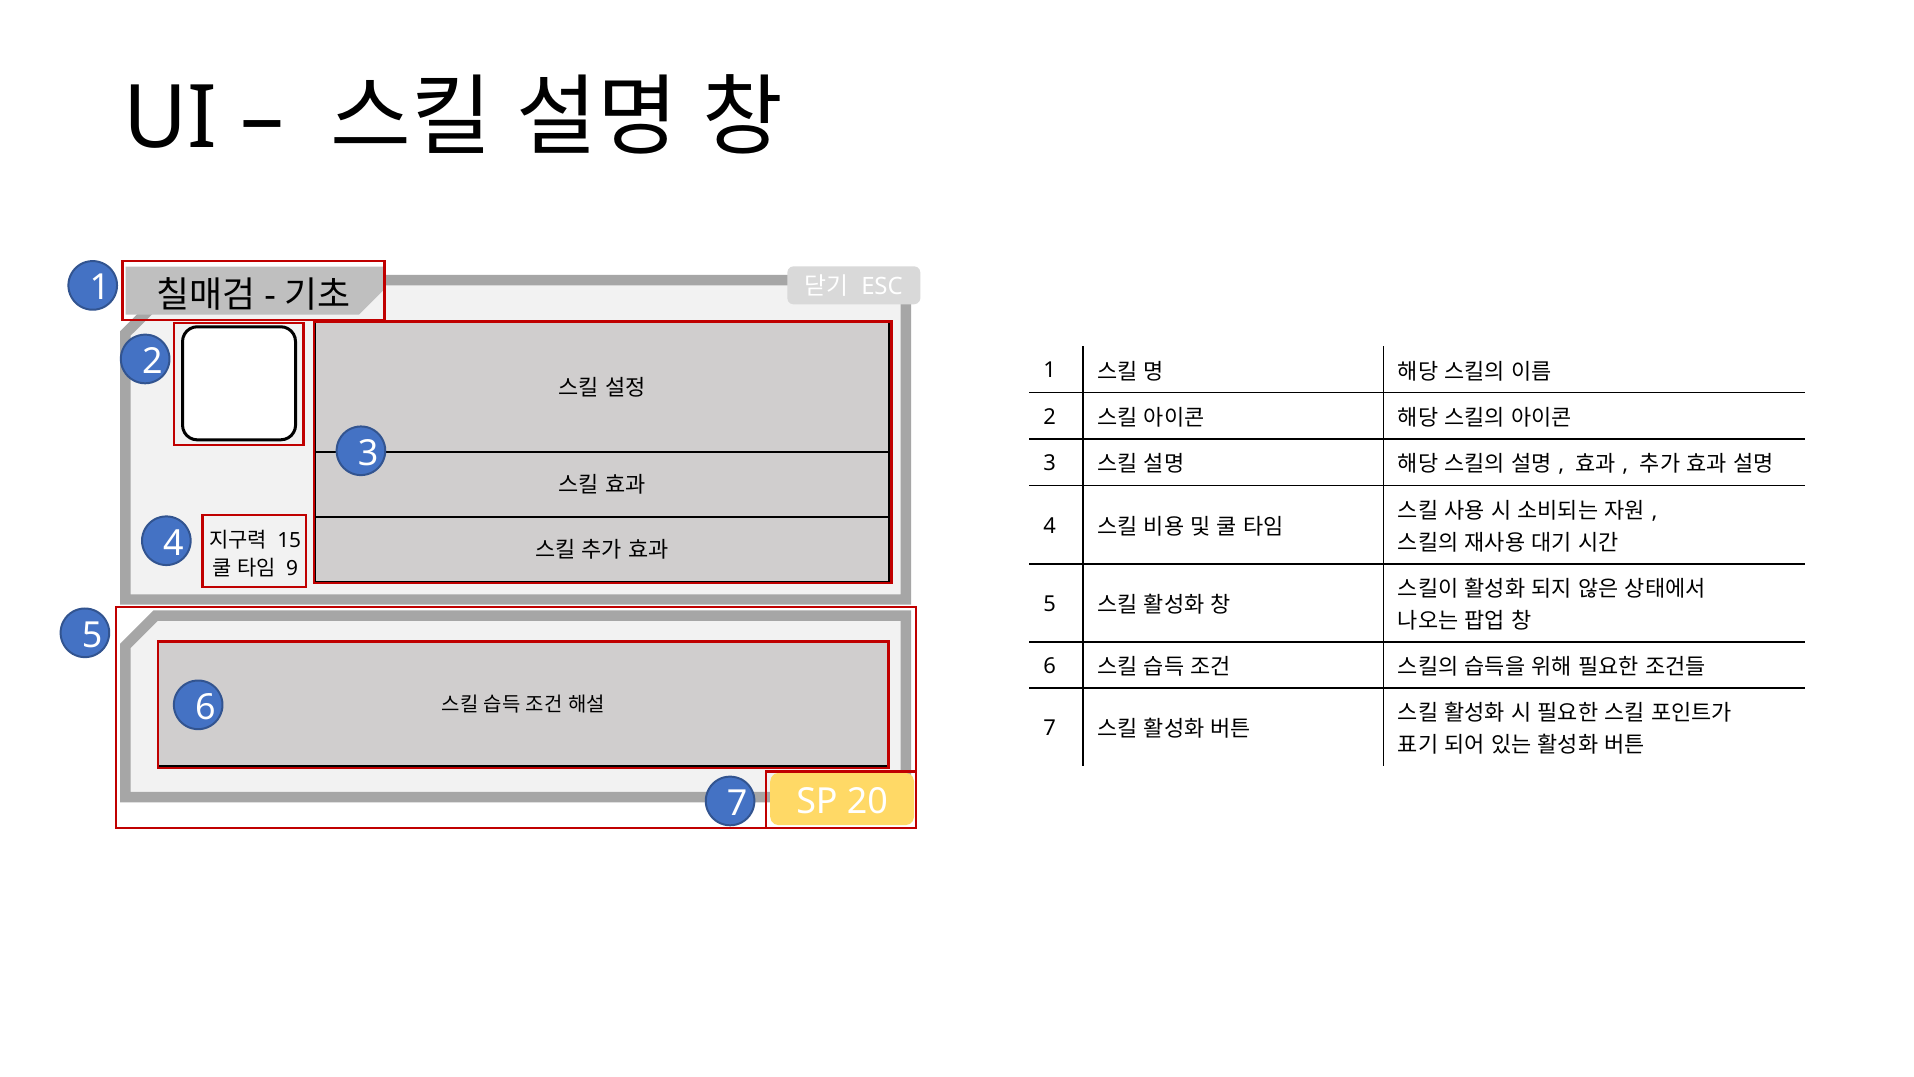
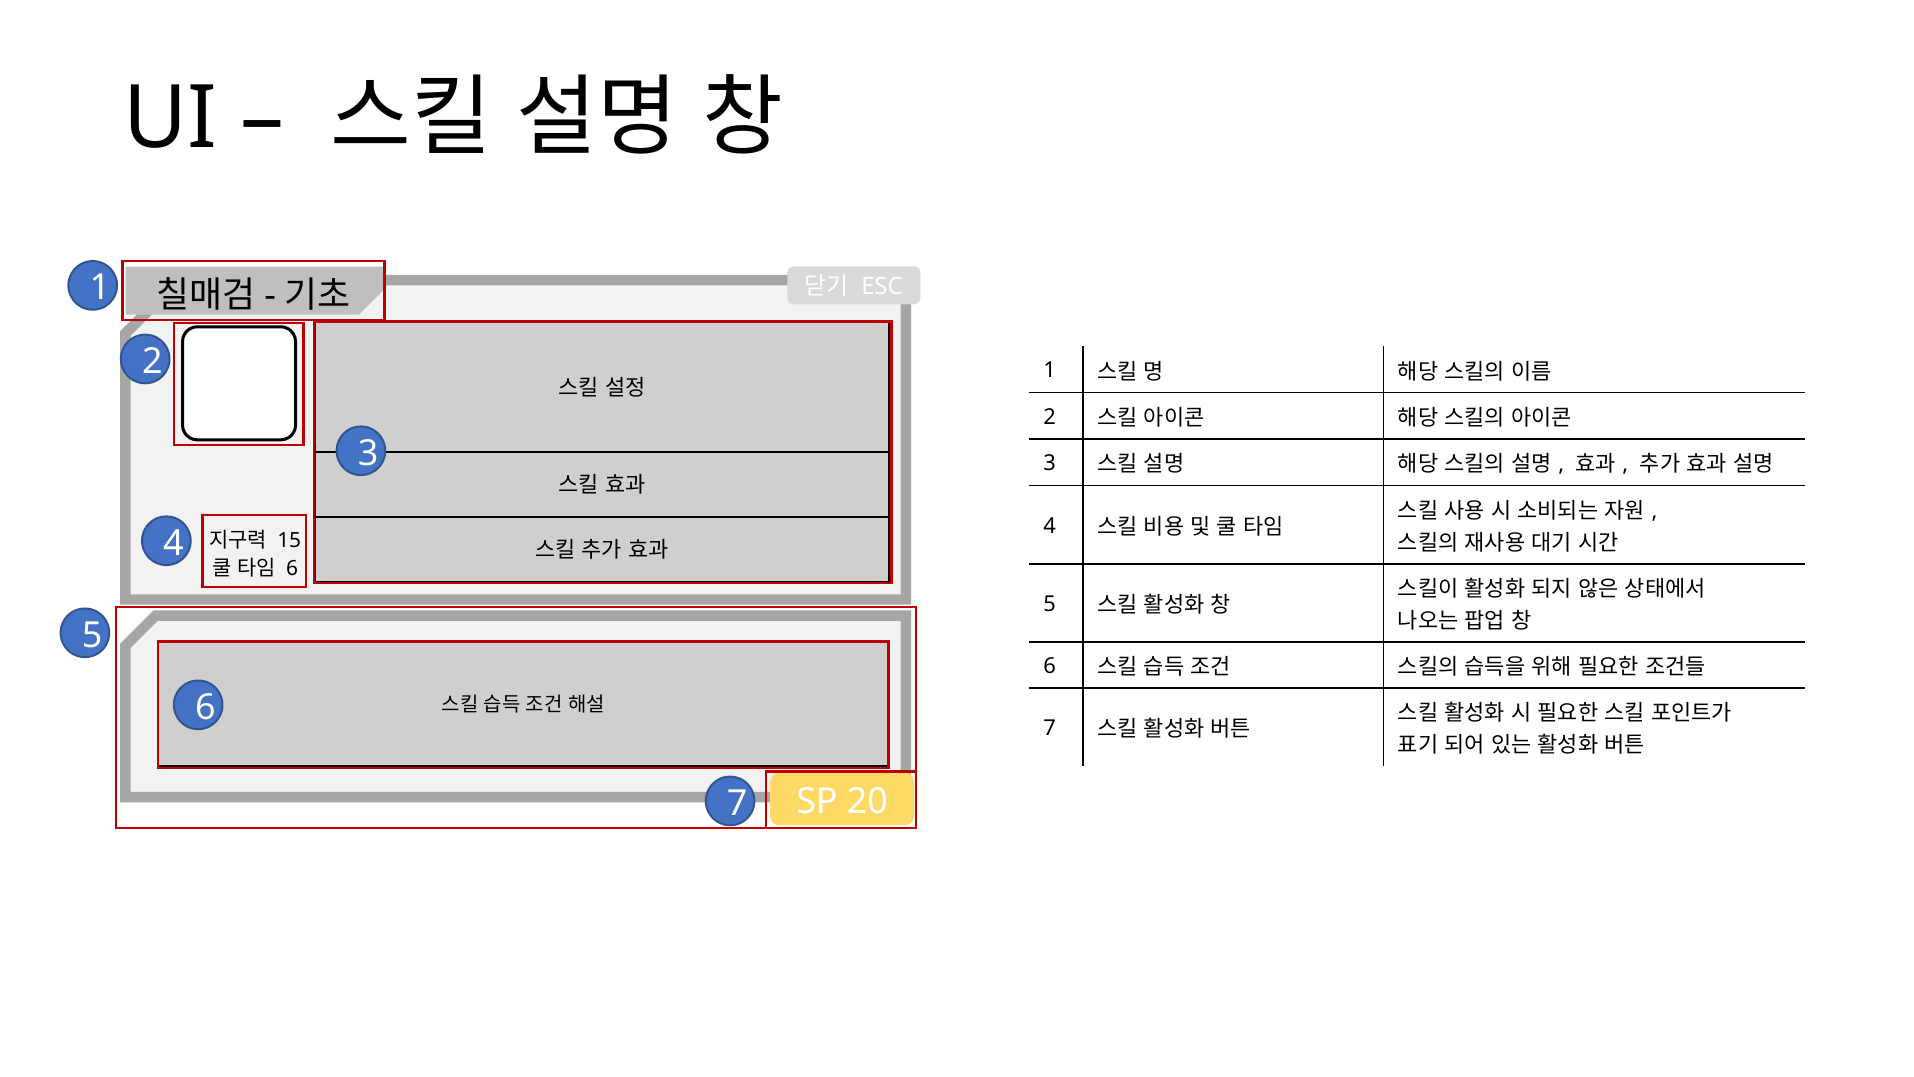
9 at (292, 569): 9 -> 6
